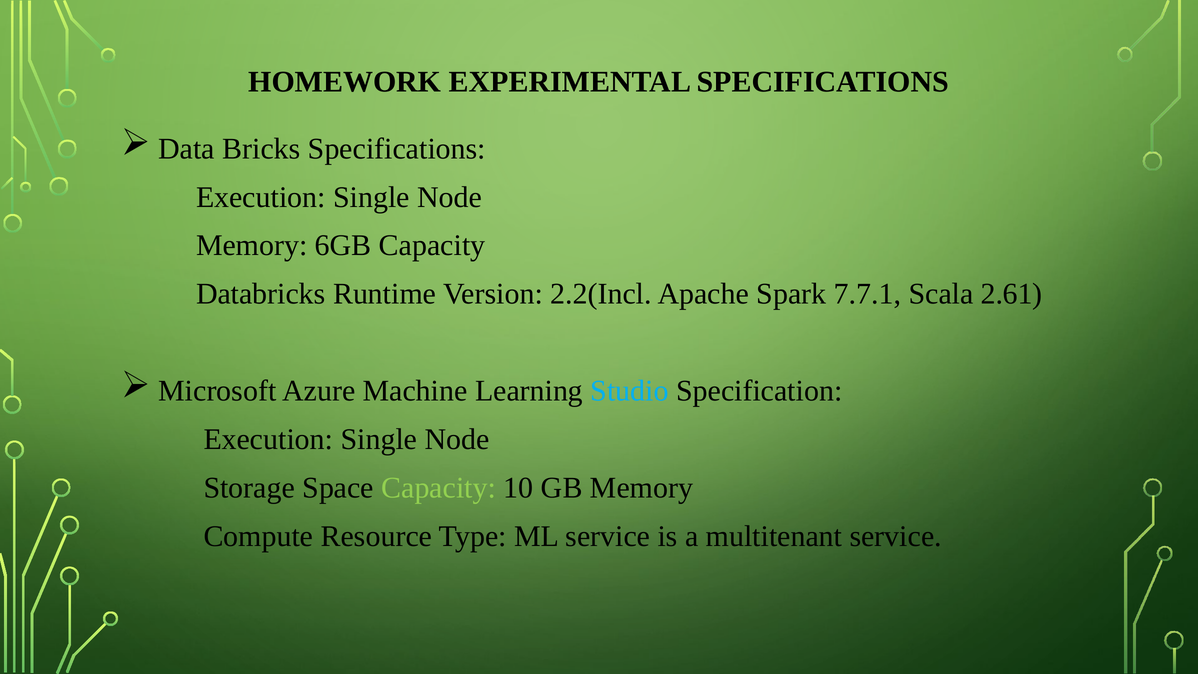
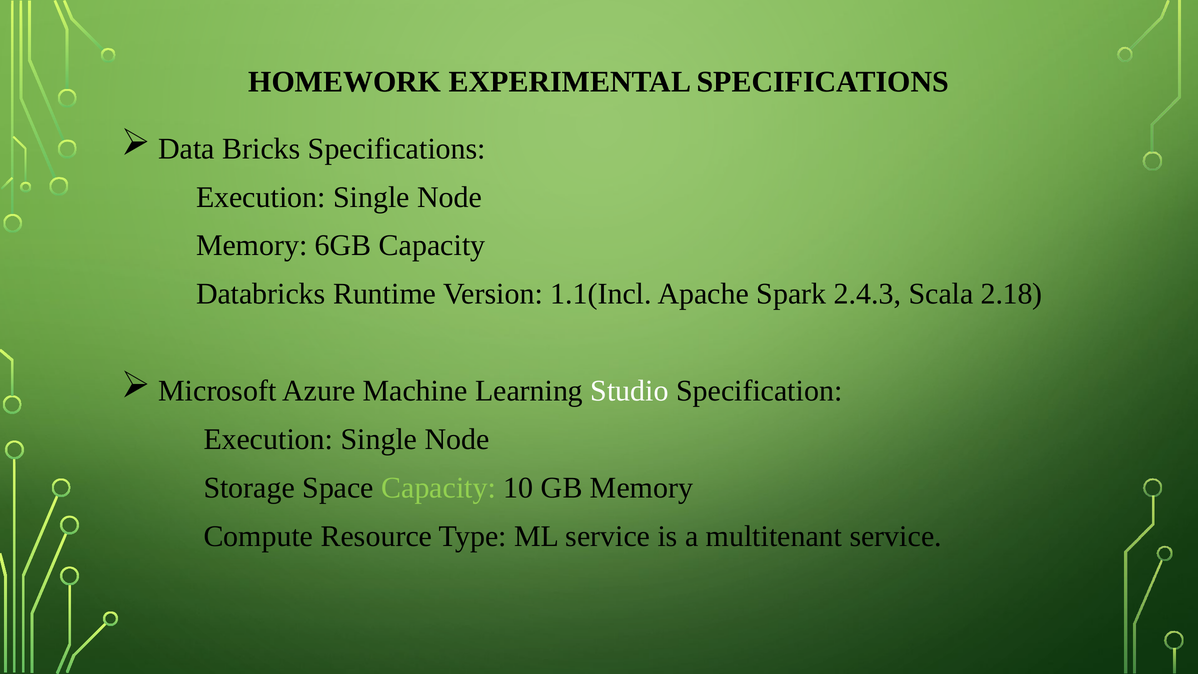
2.2(Incl: 2.2(Incl -> 1.1(Incl
7.7.1: 7.7.1 -> 2.4.3
2.61: 2.61 -> 2.18
Studio colour: light blue -> white
